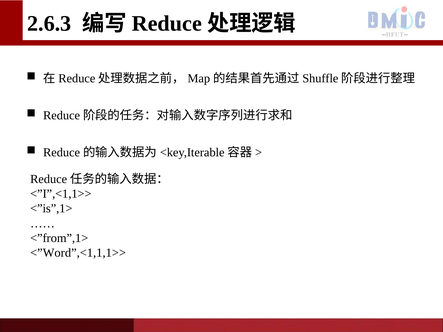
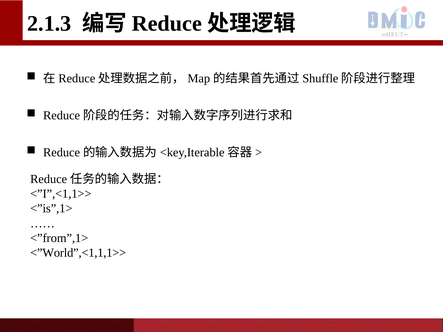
2.6.3: 2.6.3 -> 2.1.3
<”Word”,<1,1,1>>: <”Word”,<1,1,1>> -> <”World”,<1,1,1>>
